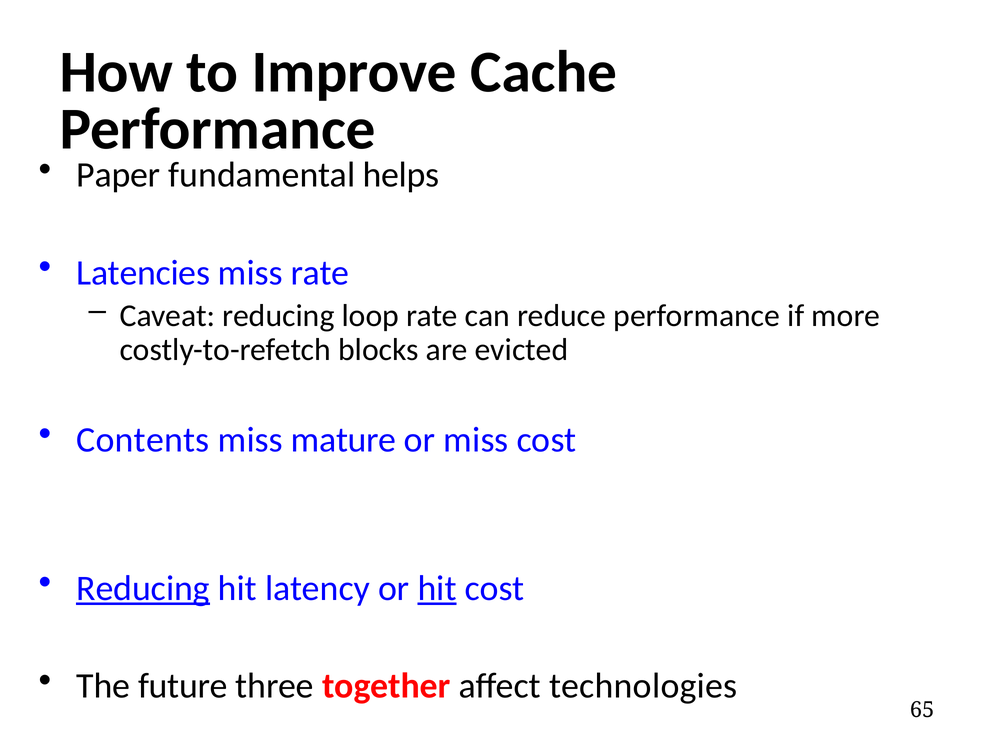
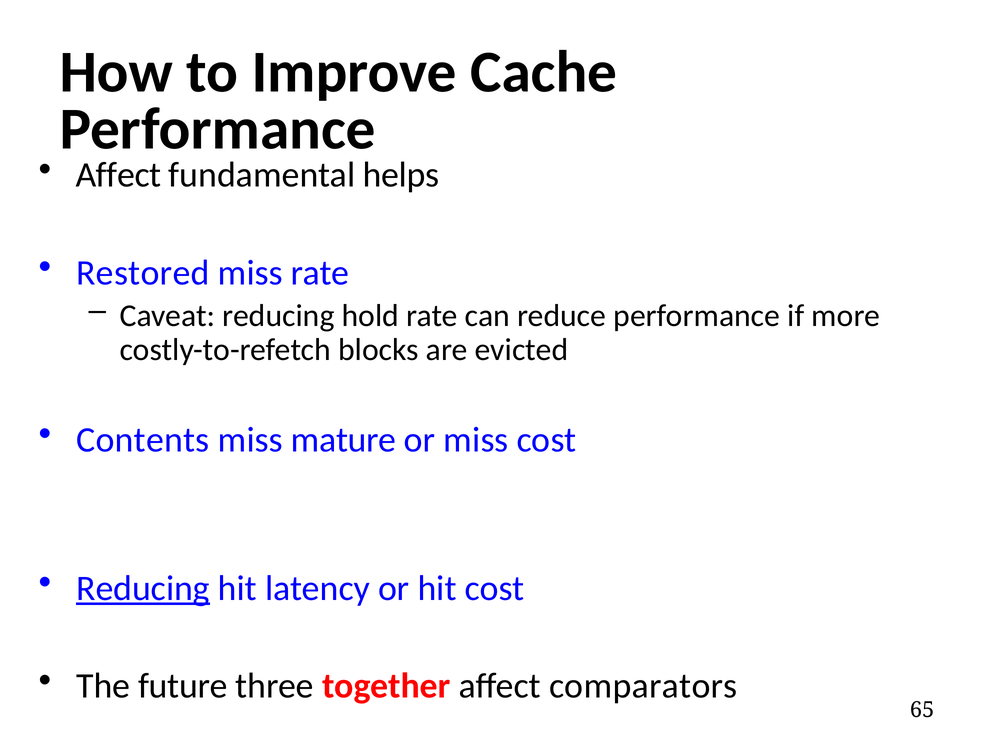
Paper at (118, 175): Paper -> Affect
Latencies: Latencies -> Restored
loop: loop -> hold
hit at (437, 589) underline: present -> none
technologies: technologies -> comparators
